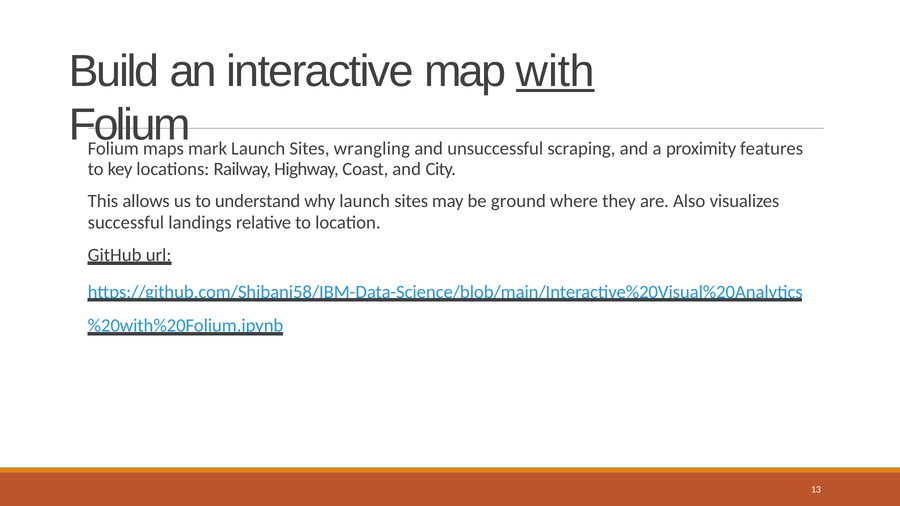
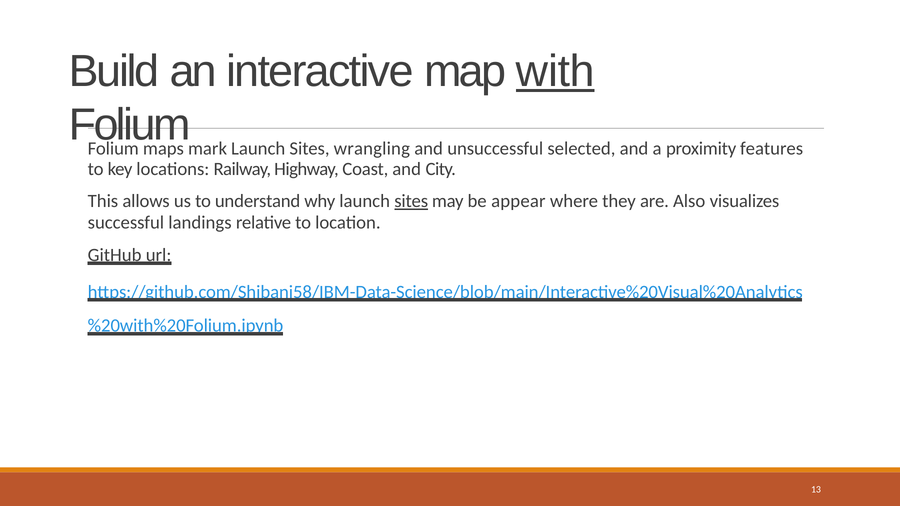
scraping: scraping -> selected
sites at (411, 201) underline: none -> present
ground: ground -> appear
